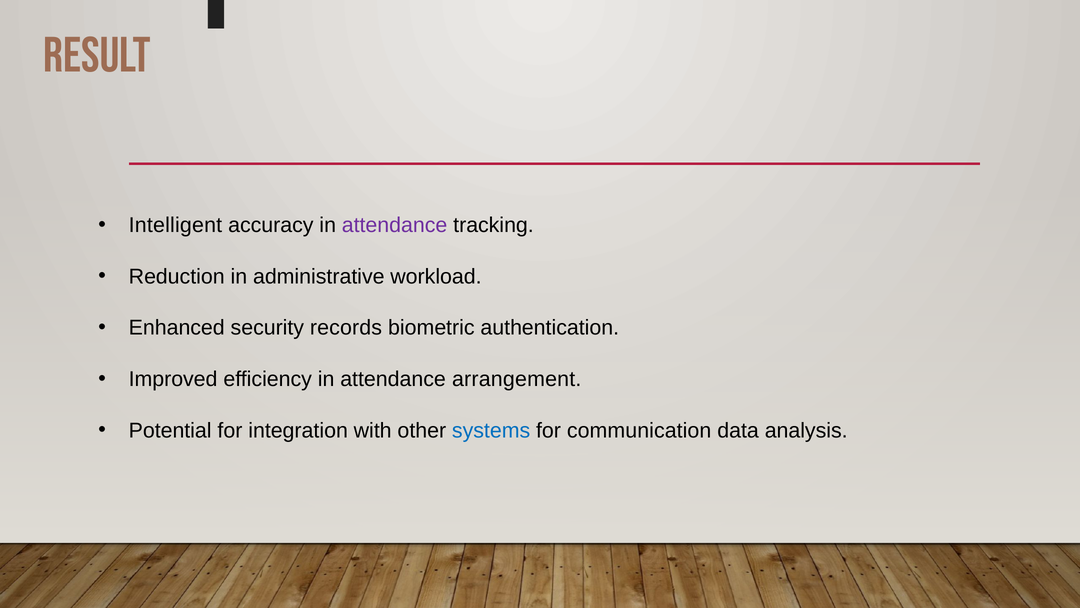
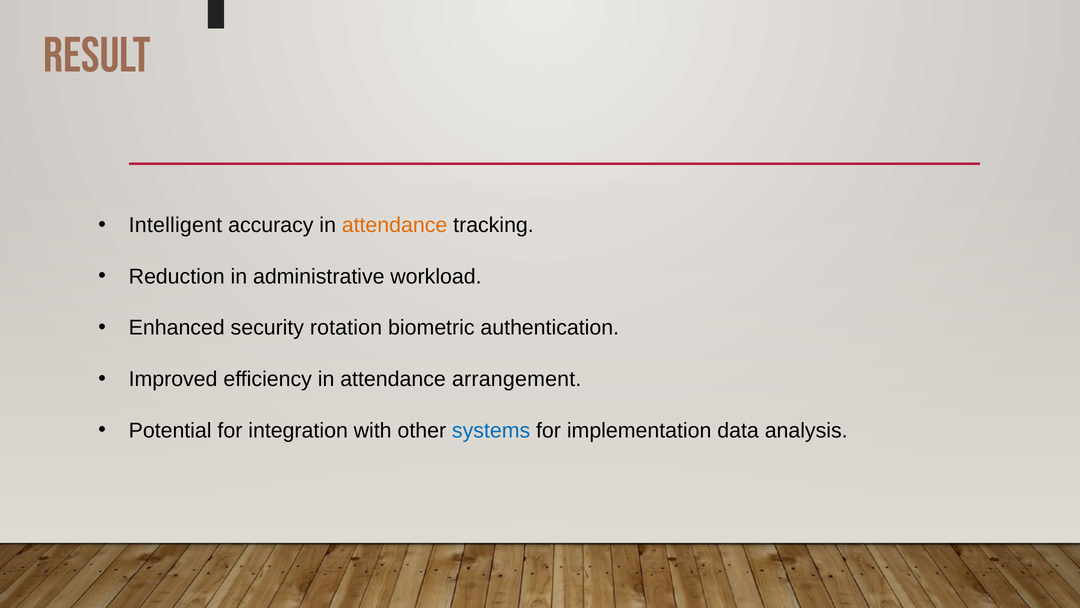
attendance at (395, 225) colour: purple -> orange
records: records -> rotation
communication: communication -> implementation
